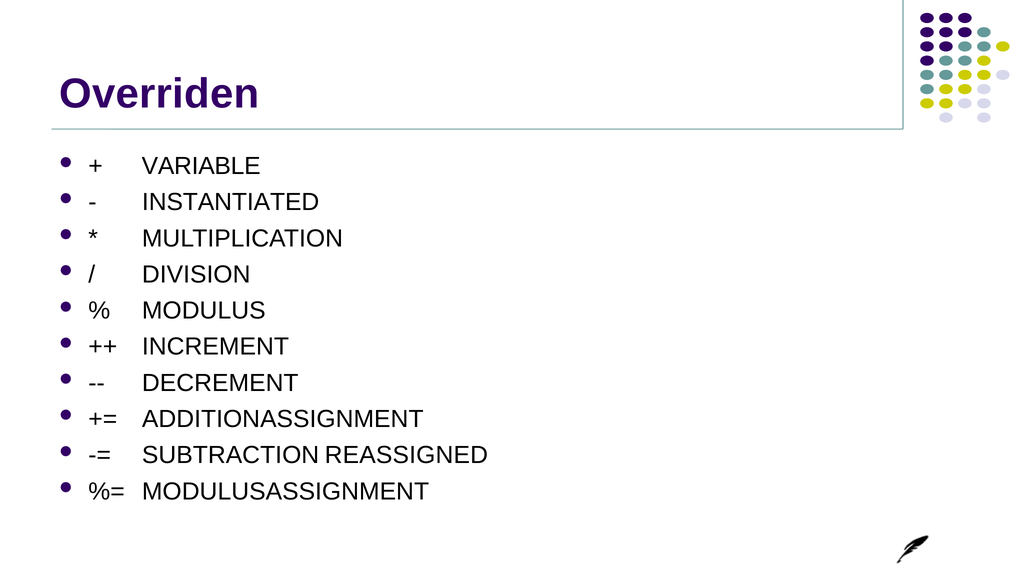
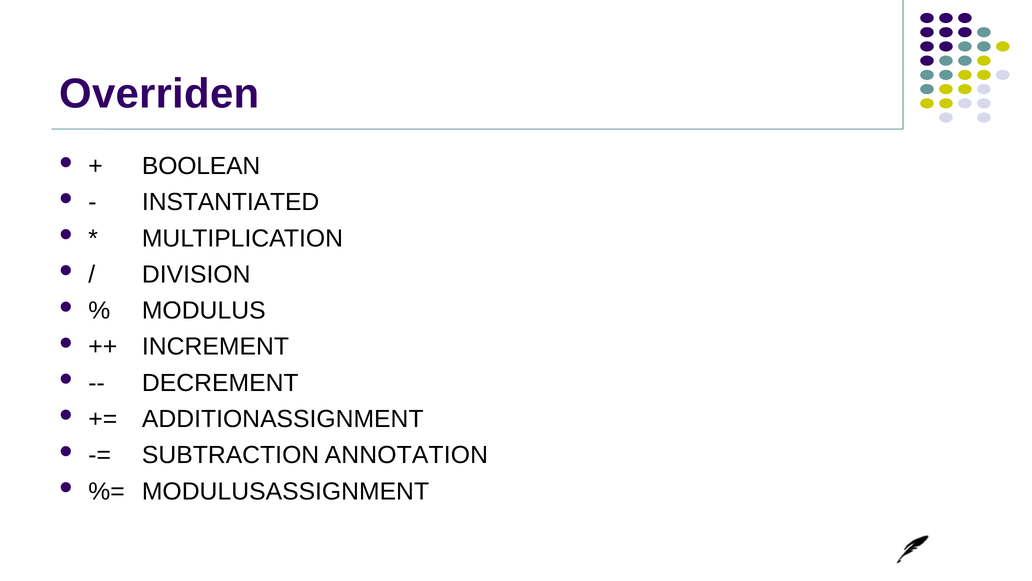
VARIABLE: VARIABLE -> BOOLEAN
REASSIGNED: REASSIGNED -> ANNOTATION
